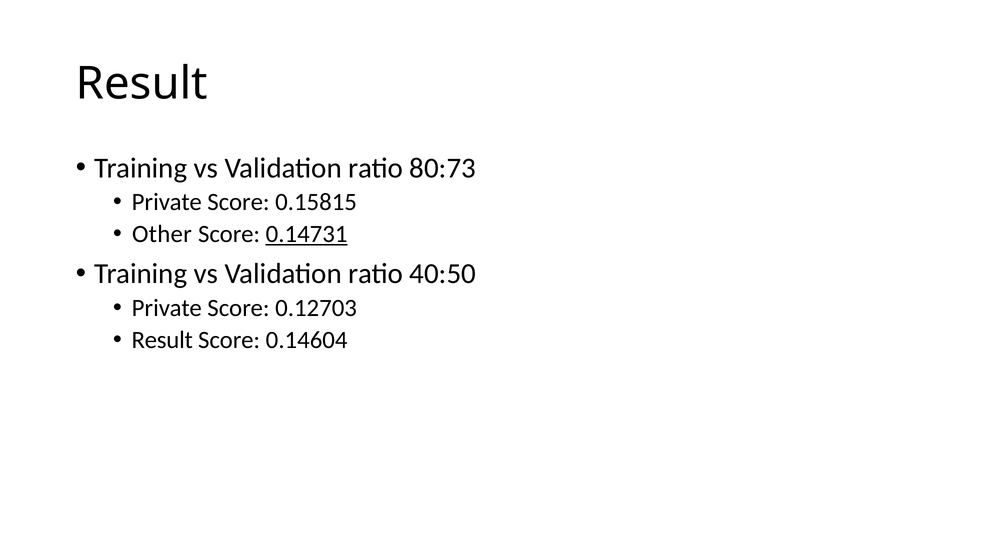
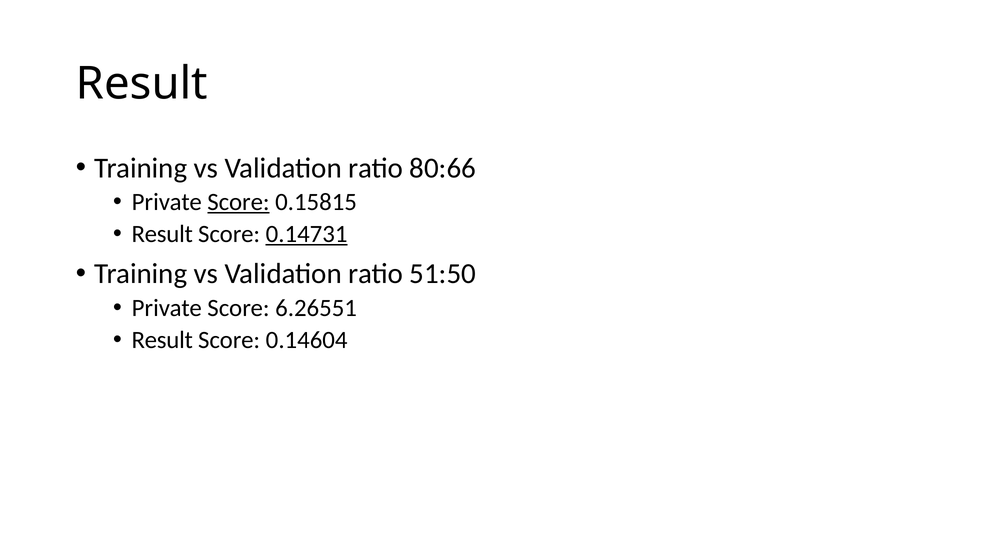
80:73: 80:73 -> 80:66
Score at (238, 202) underline: none -> present
Other at (162, 234): Other -> Result
40:50: 40:50 -> 51:50
0.12703: 0.12703 -> 6.26551
